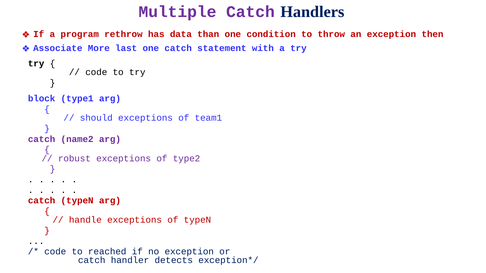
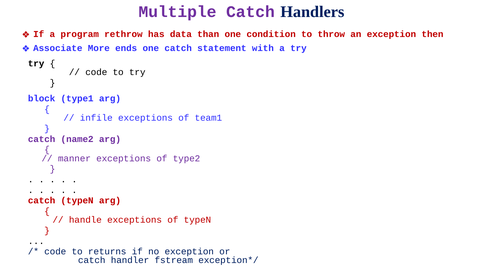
last: last -> ends
should: should -> infile
robust: robust -> manner
reached: reached -> returns
detects: detects -> fstream
